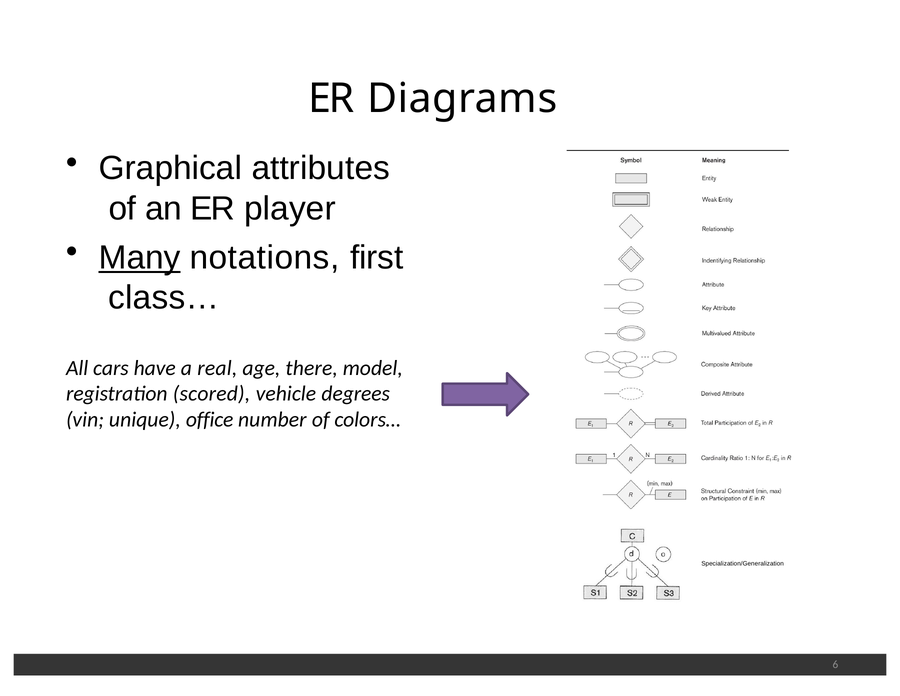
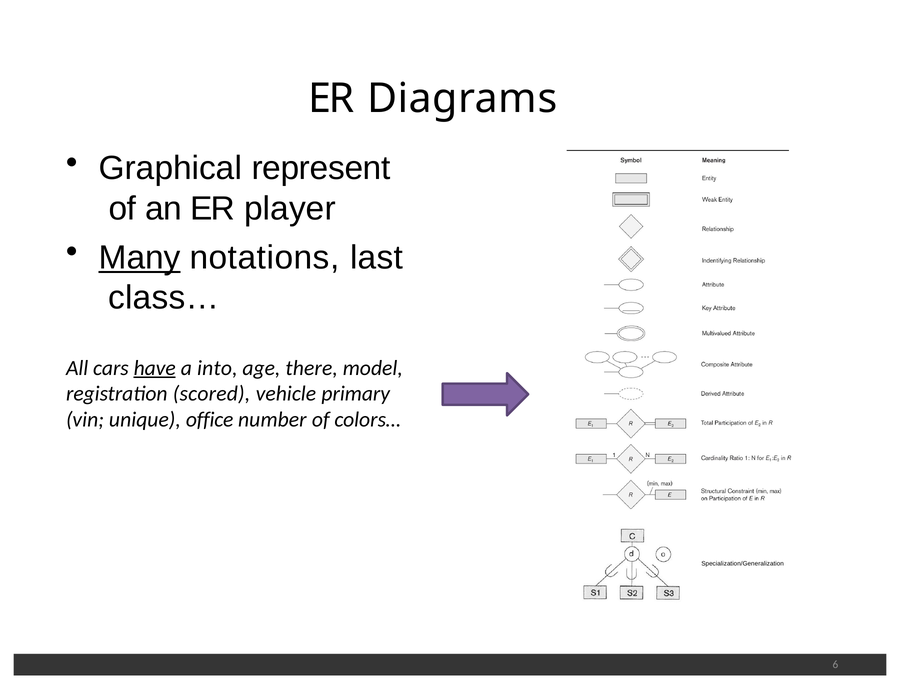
attributes: attributes -> represent
first: first -> last
have underline: none -> present
real: real -> into
degrees: degrees -> primary
